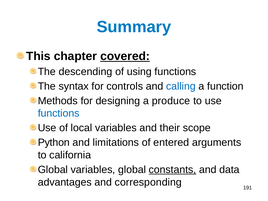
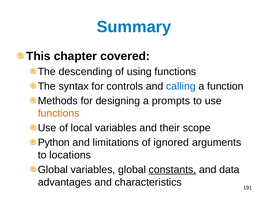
covered underline: present -> none
produce: produce -> prompts
functions at (59, 113) colour: blue -> orange
entered: entered -> ignored
california: california -> locations
corresponding: corresponding -> characteristics
